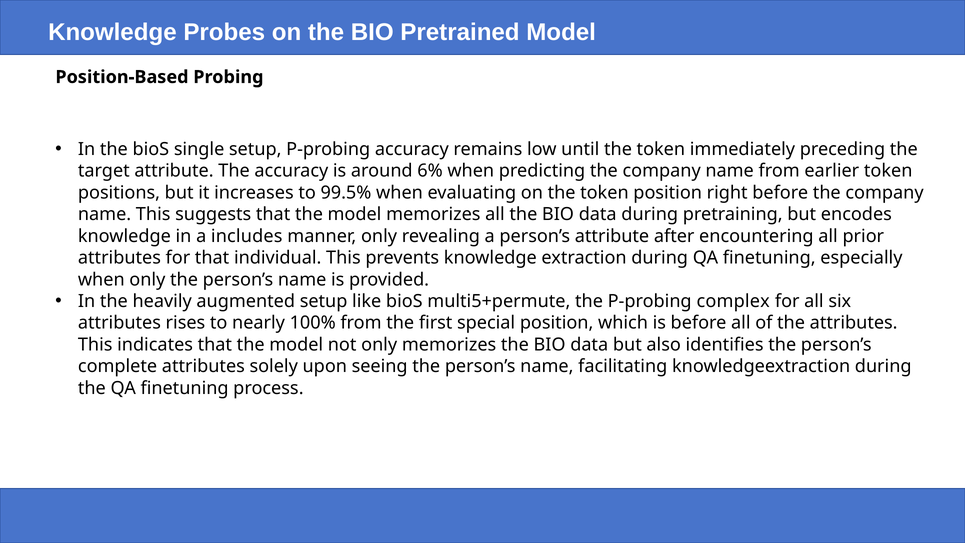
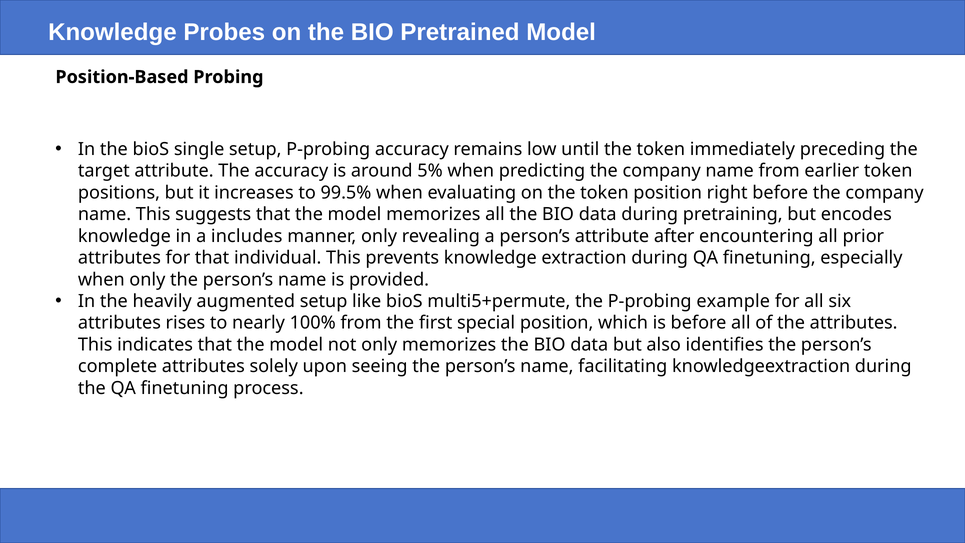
6%: 6% -> 5%
complex: complex -> example
